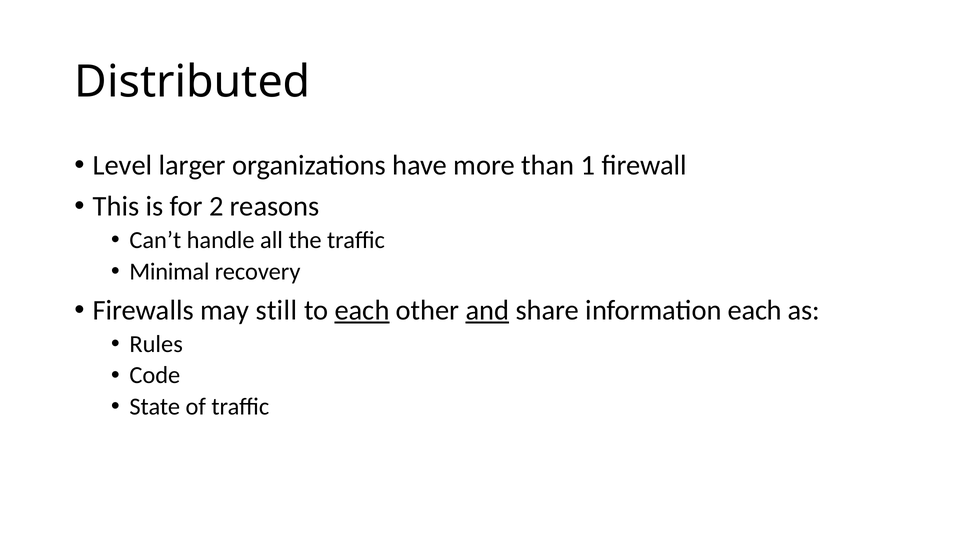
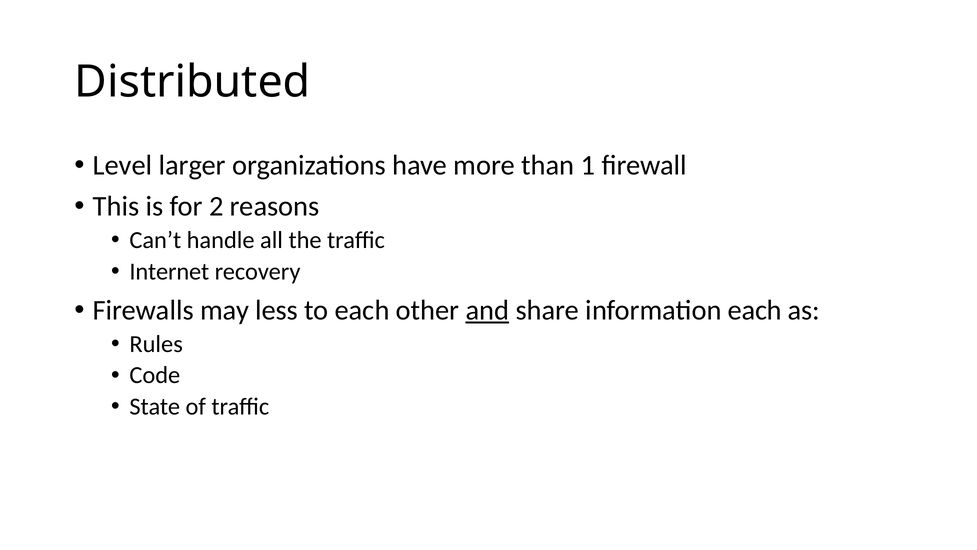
Minimal: Minimal -> Internet
still: still -> less
each at (362, 310) underline: present -> none
